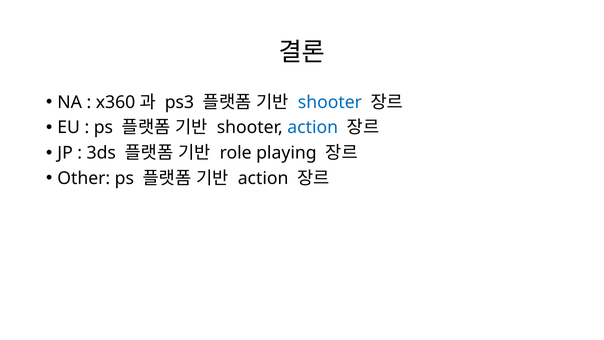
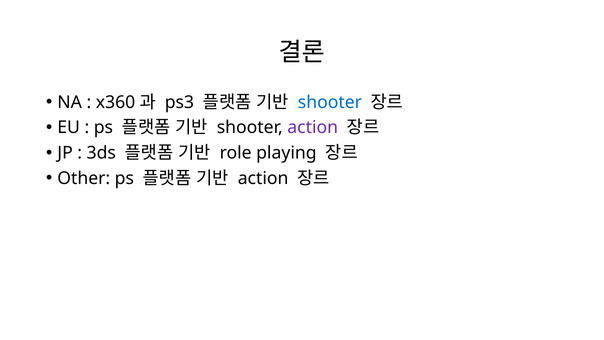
action at (313, 127) colour: blue -> purple
